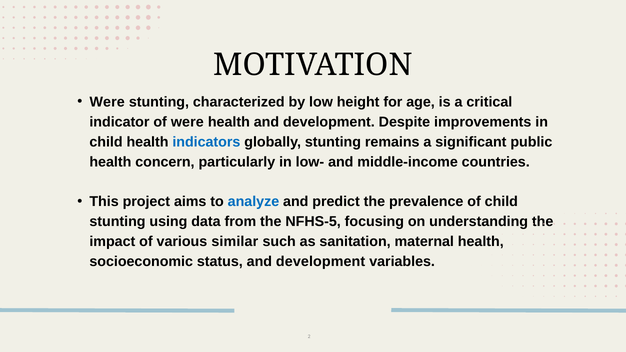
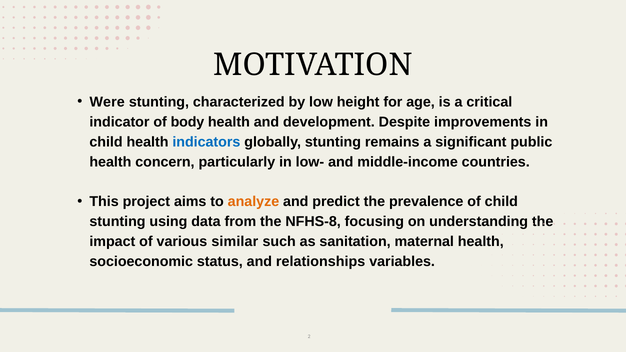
of were: were -> body
analyze colour: blue -> orange
NFHS-5: NFHS-5 -> NFHS-8
status and development: development -> relationships
